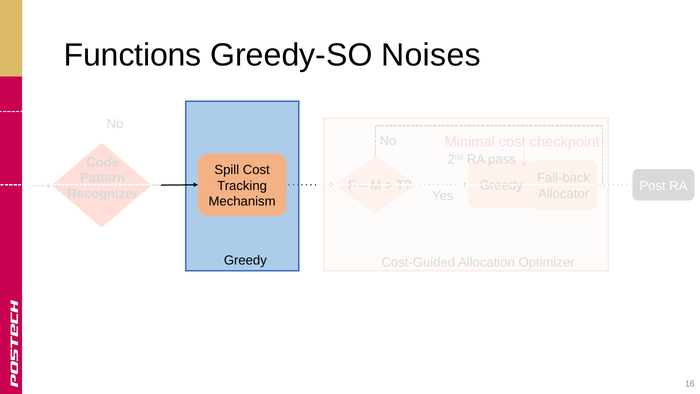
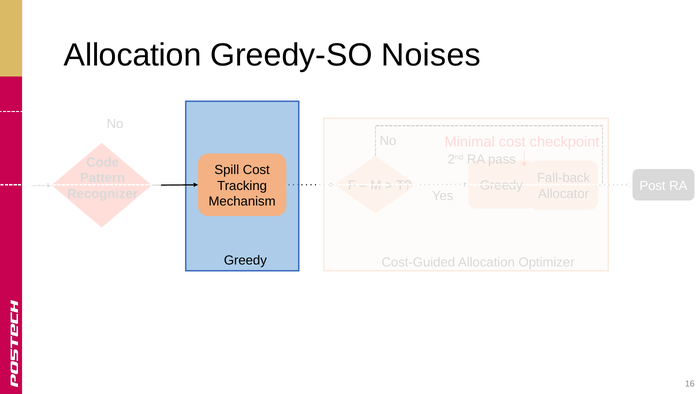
Functions at (133, 55): Functions -> Allocation
